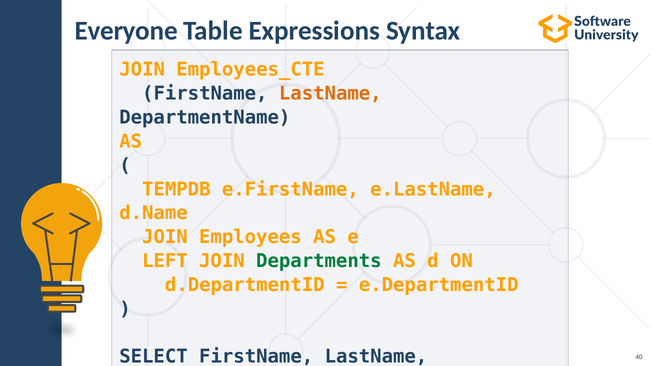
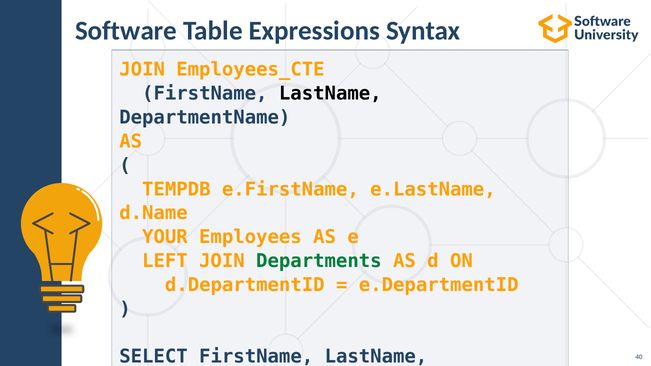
Everyone: Everyone -> Software
LastName at (330, 94) colour: orange -> black
JOIN at (165, 237): JOIN -> YOUR
